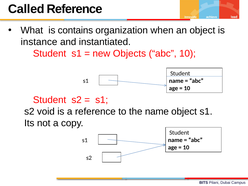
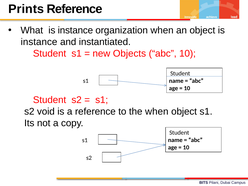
Called: Called -> Prints
What is contains: contains -> instance
the name: name -> when
